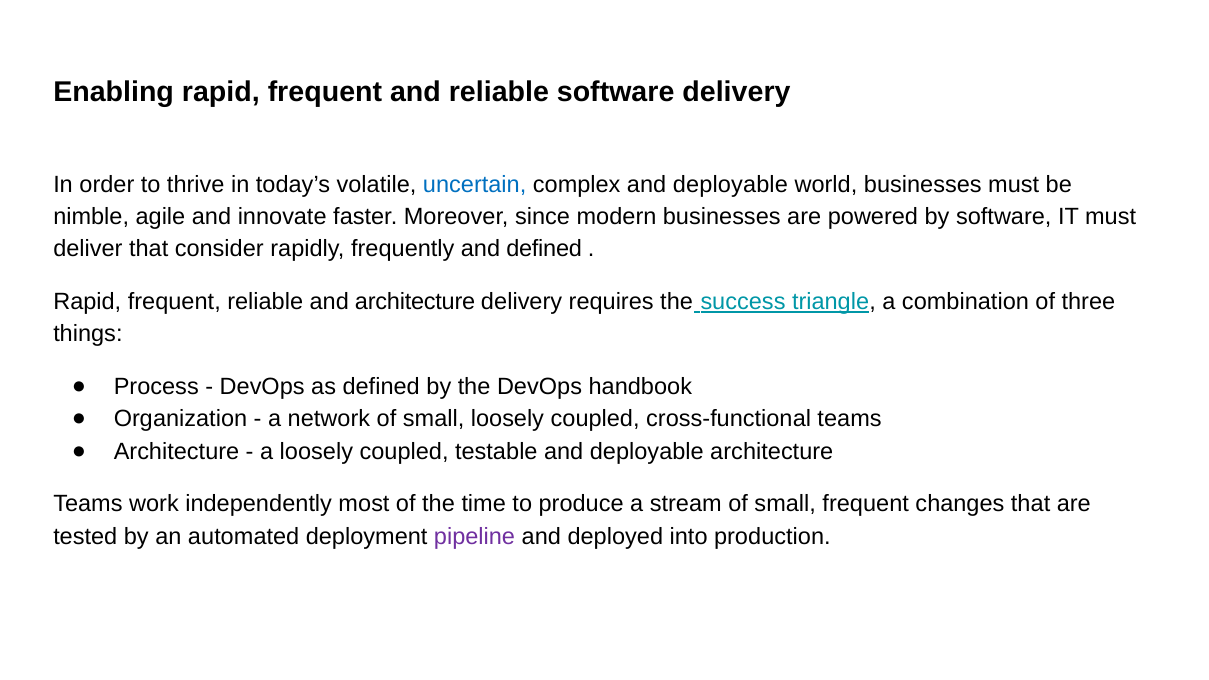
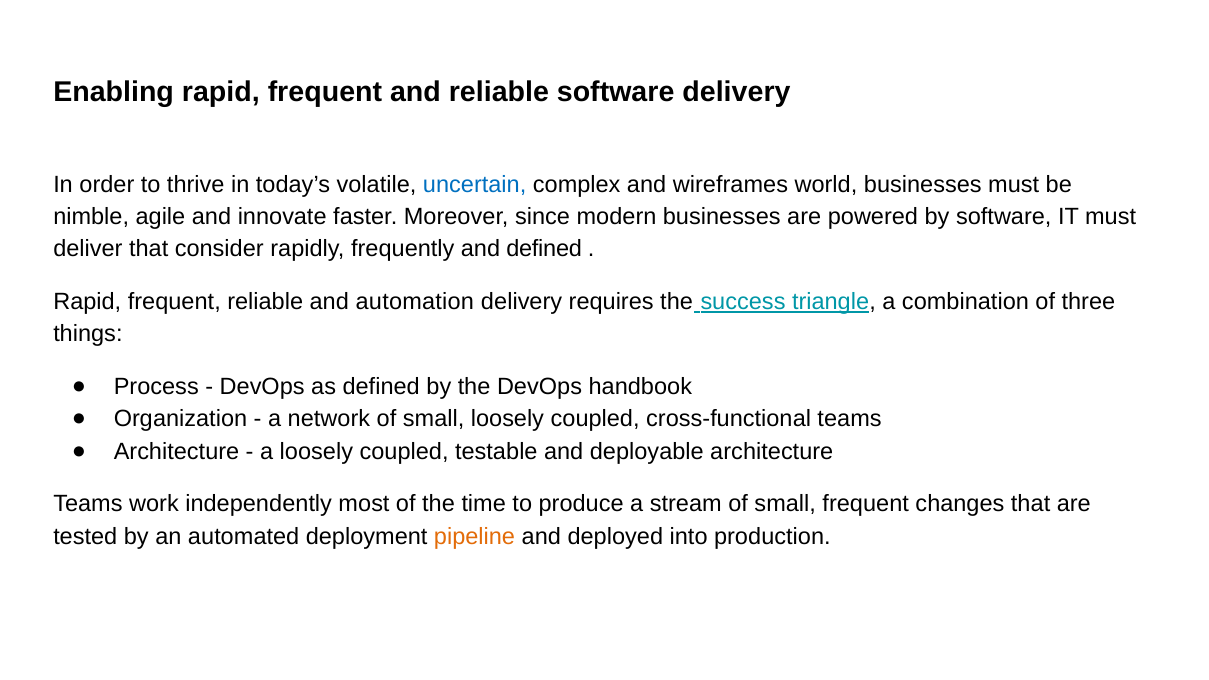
complex and deployable: deployable -> wireframes
and architecture: architecture -> automation
pipeline colour: purple -> orange
